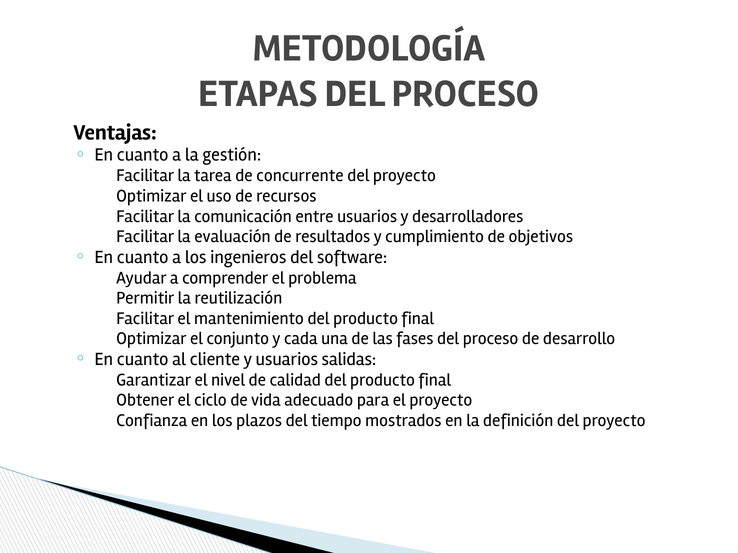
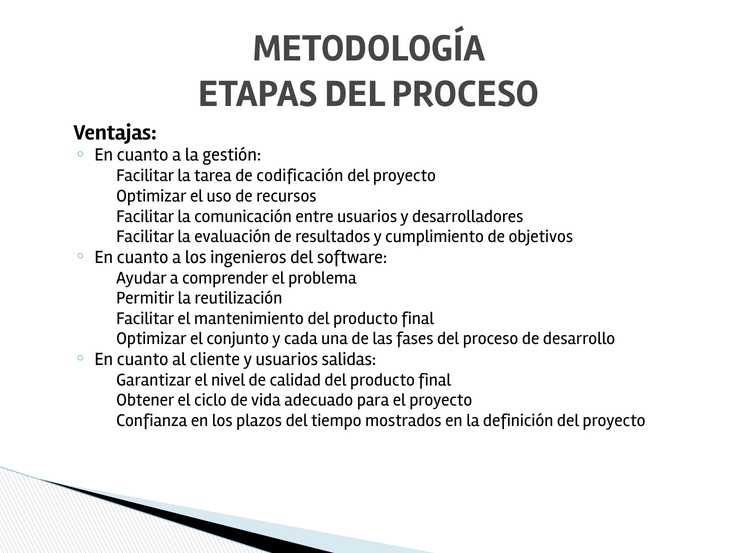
concurrente: concurrente -> codificación
